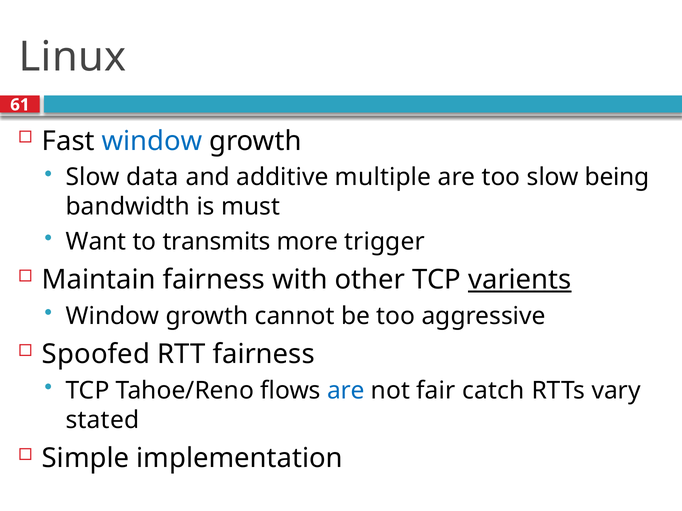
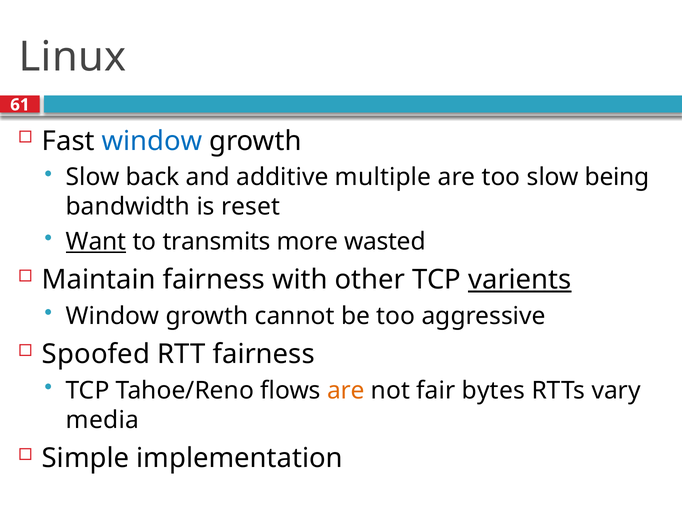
data: data -> back
must: must -> reset
Want underline: none -> present
trigger: trigger -> wasted
are at (346, 391) colour: blue -> orange
catch: catch -> bytes
stated: stated -> media
